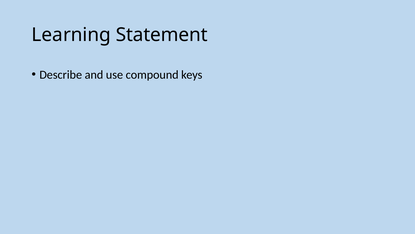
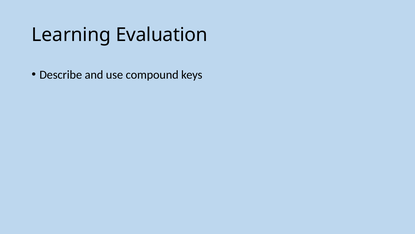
Statement: Statement -> Evaluation
